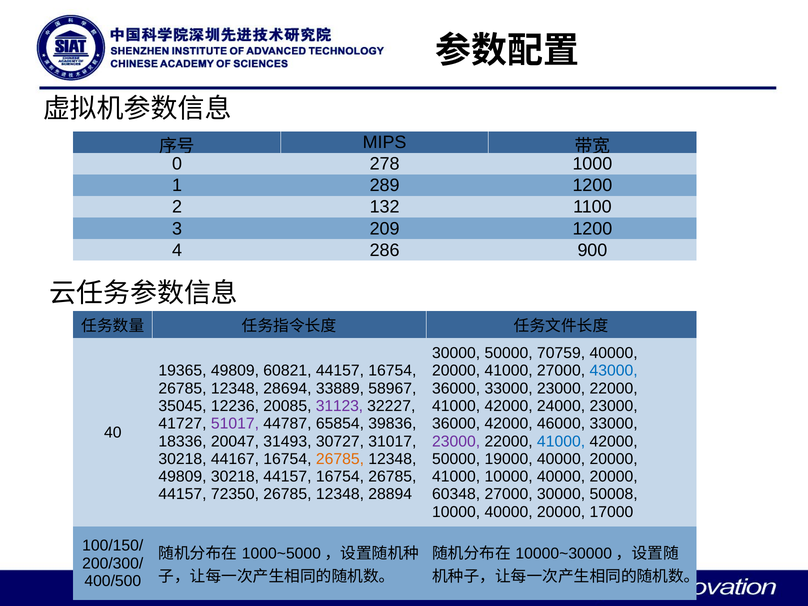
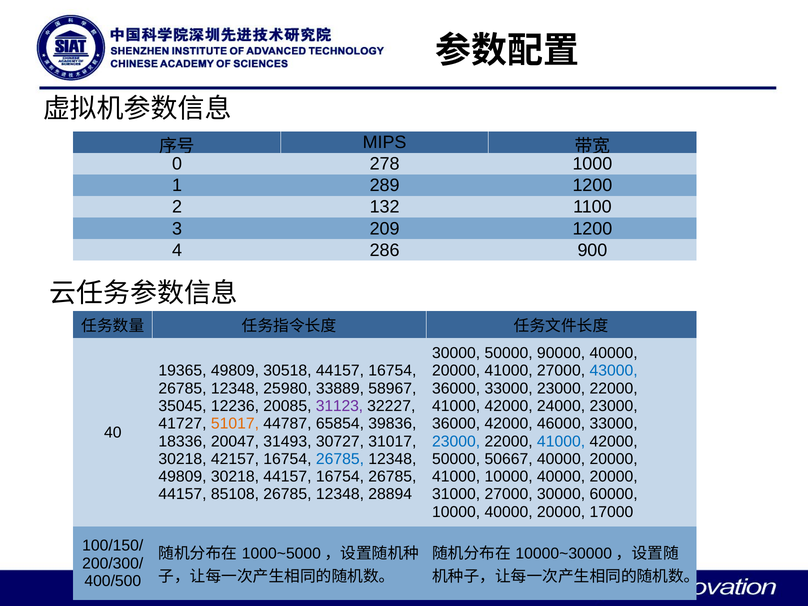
70759: 70759 -> 90000
60821: 60821 -> 30518
28694: 28694 -> 25980
51017 colour: purple -> orange
23000 at (456, 441) colour: purple -> blue
44167: 44167 -> 42157
26785 at (340, 459) colour: orange -> blue
19000: 19000 -> 50667
72350: 72350 -> 85108
60348: 60348 -> 31000
50008: 50008 -> 60000
